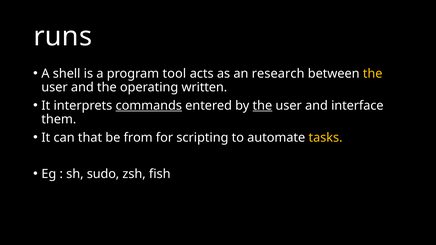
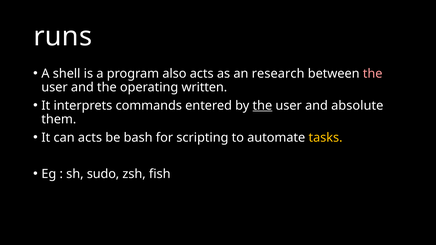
tool: tool -> also
the at (373, 74) colour: yellow -> pink
commands underline: present -> none
interface: interface -> absolute
can that: that -> acts
from: from -> bash
